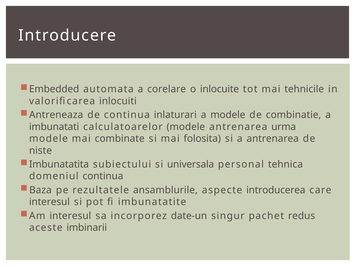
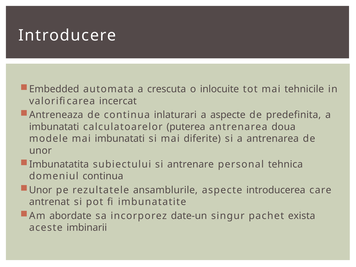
corelare: corelare -> crescuta
inlocuiti: inlocuiti -> incercat
a modele: modele -> aspecte
combinatie: combinatie -> predefinita
calculatoarelor modele: modele -> puterea
urma: urma -> doua
mai combinate: combinate -> imbunatati
folosita: folosita -> diferite
niste at (41, 151): niste -> unor
universala: universala -> antrenare
Baza at (40, 190): Baza -> Unor
interesul at (49, 202): interesul -> antrenat
Am interesul: interesul -> abordate
redus: redus -> exista
